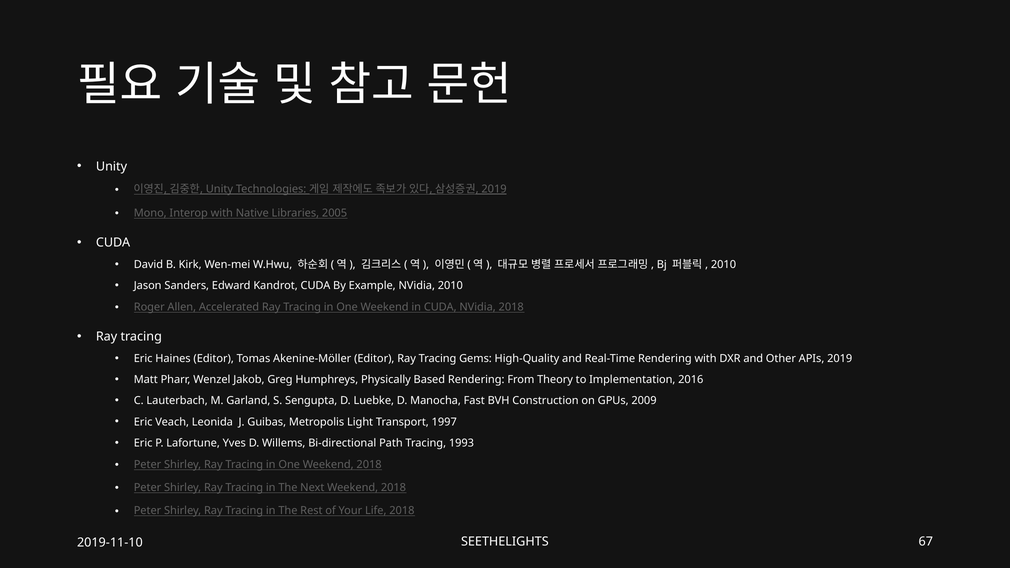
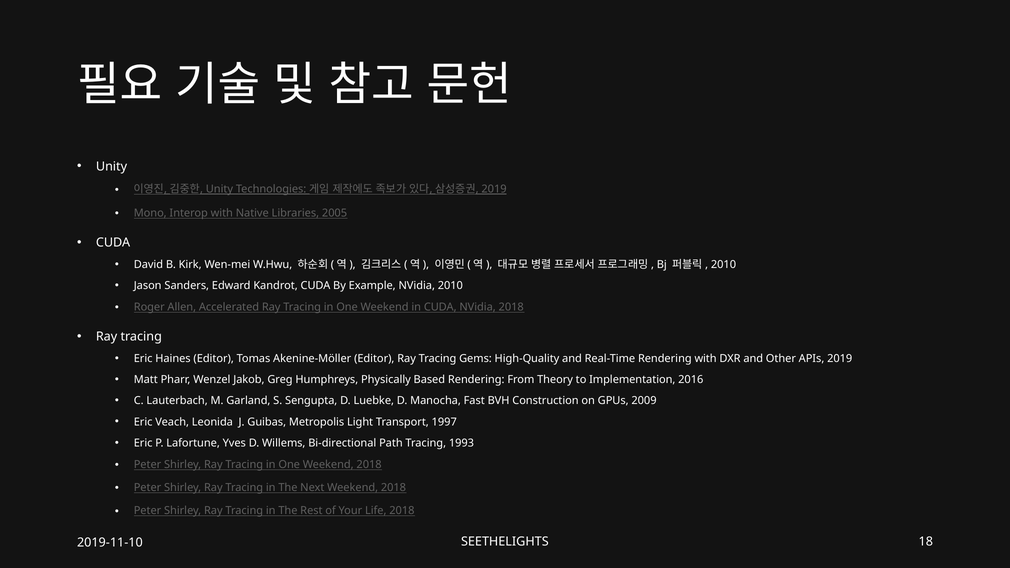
67: 67 -> 18
